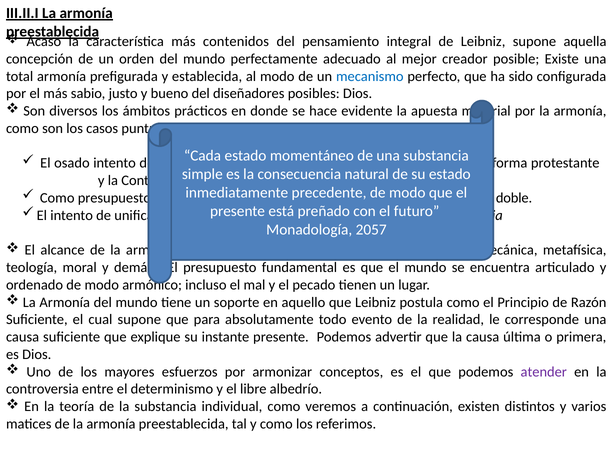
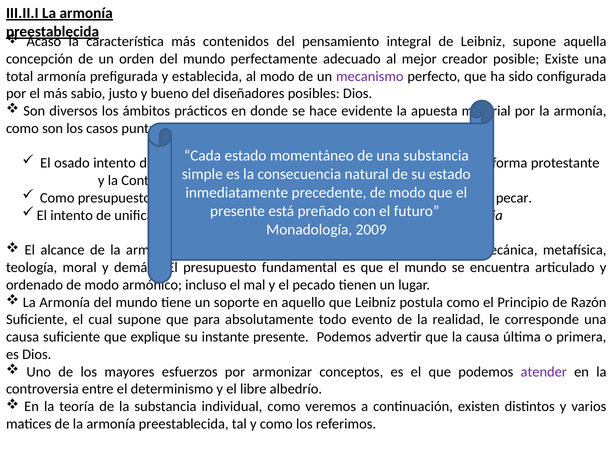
mecanismo colour: blue -> purple
doble: doble -> pecar
2057: 2057 -> 2009
